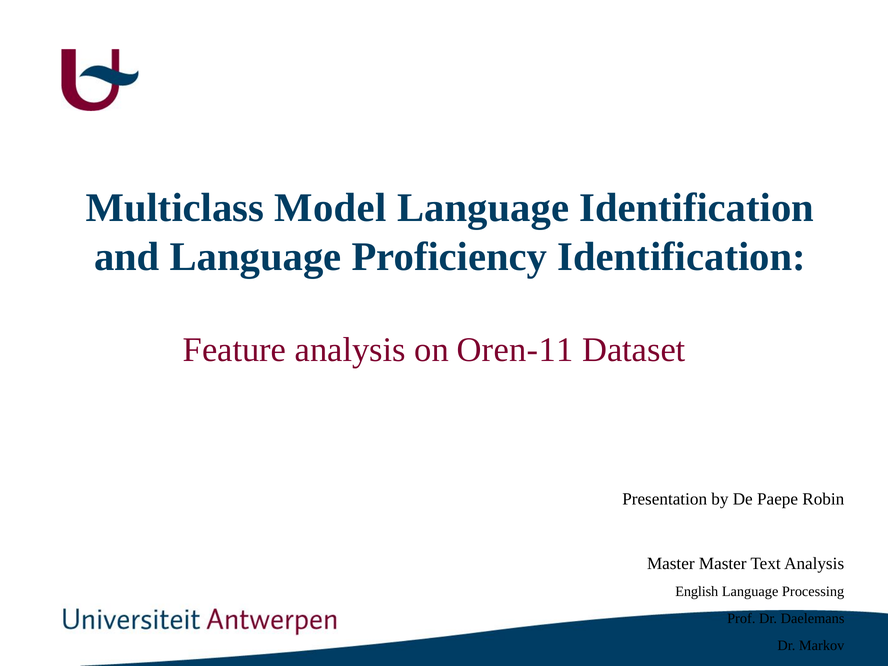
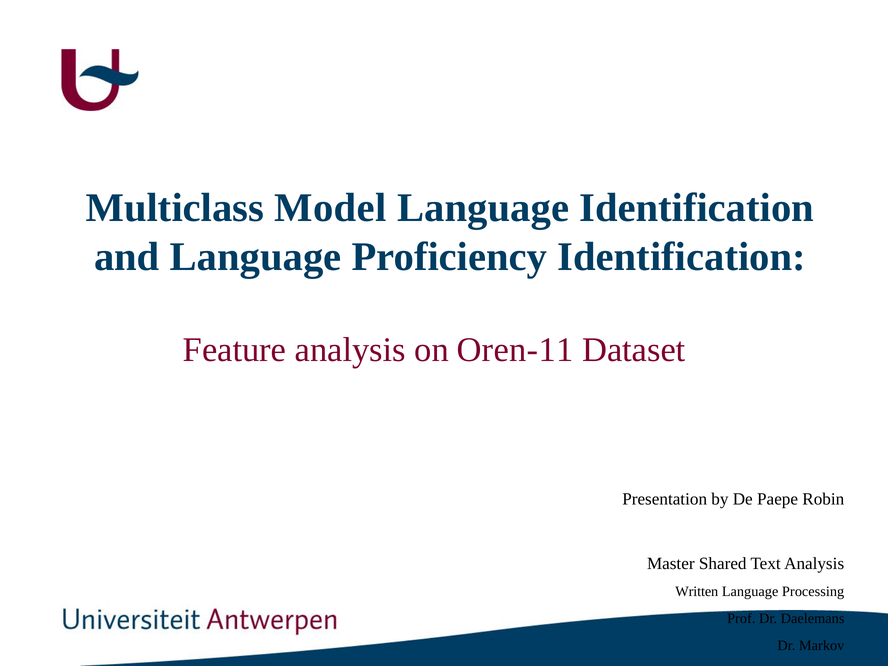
Master Master: Master -> Shared
English: English -> Written
